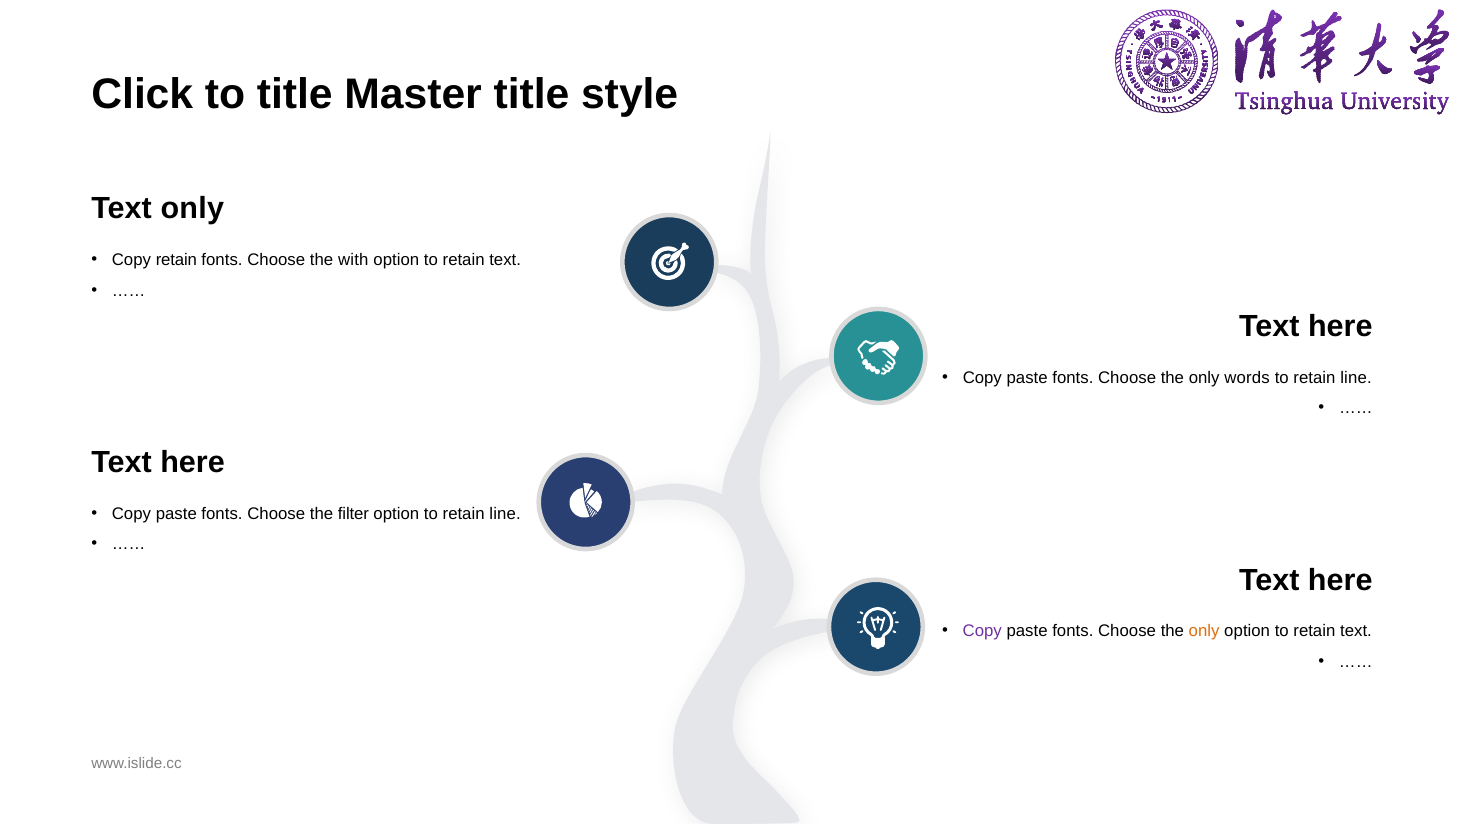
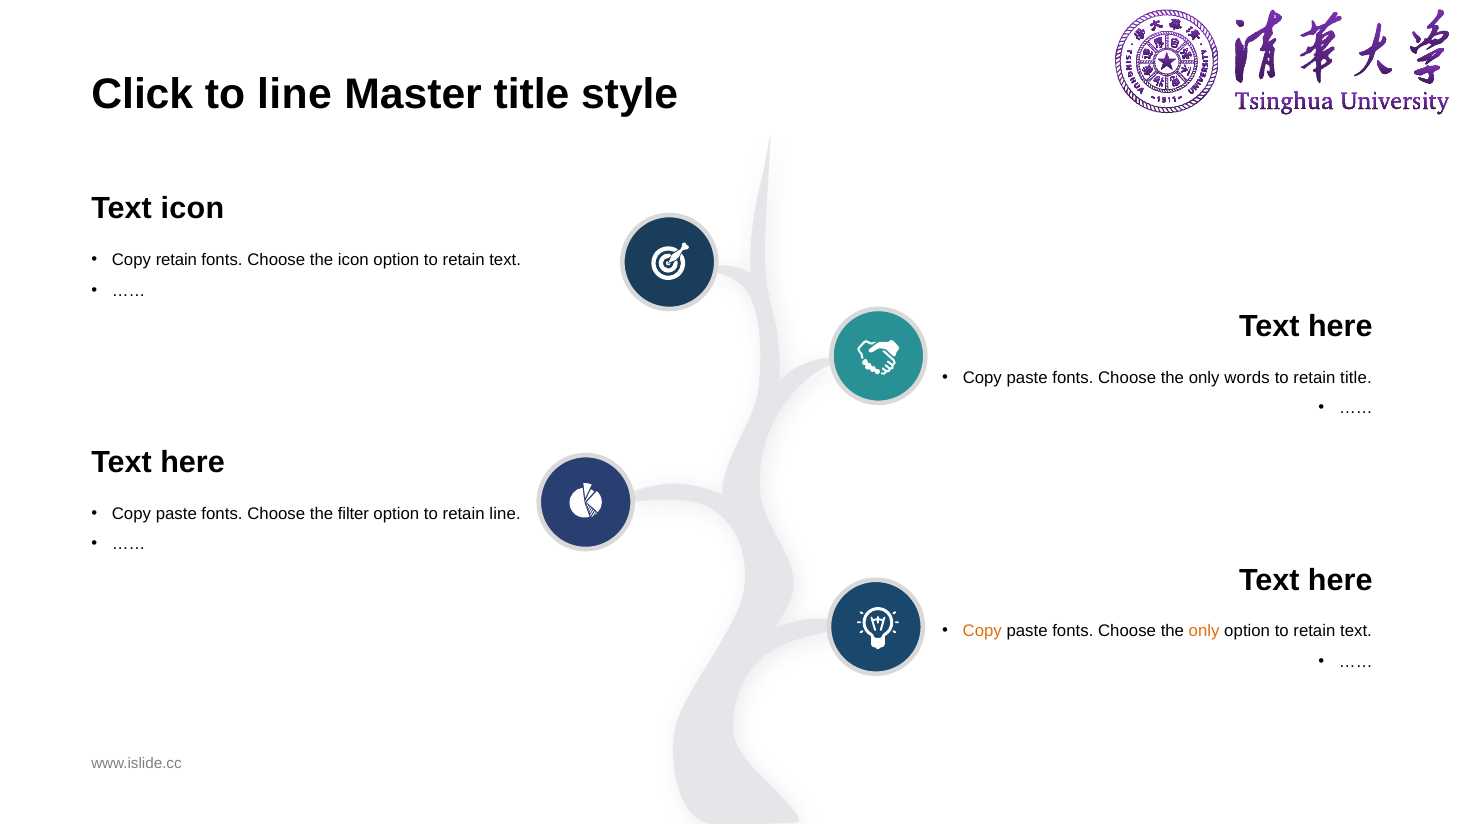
to title: title -> line
Text only: only -> icon
the with: with -> icon
line at (1356, 377): line -> title
Copy at (982, 631) colour: purple -> orange
